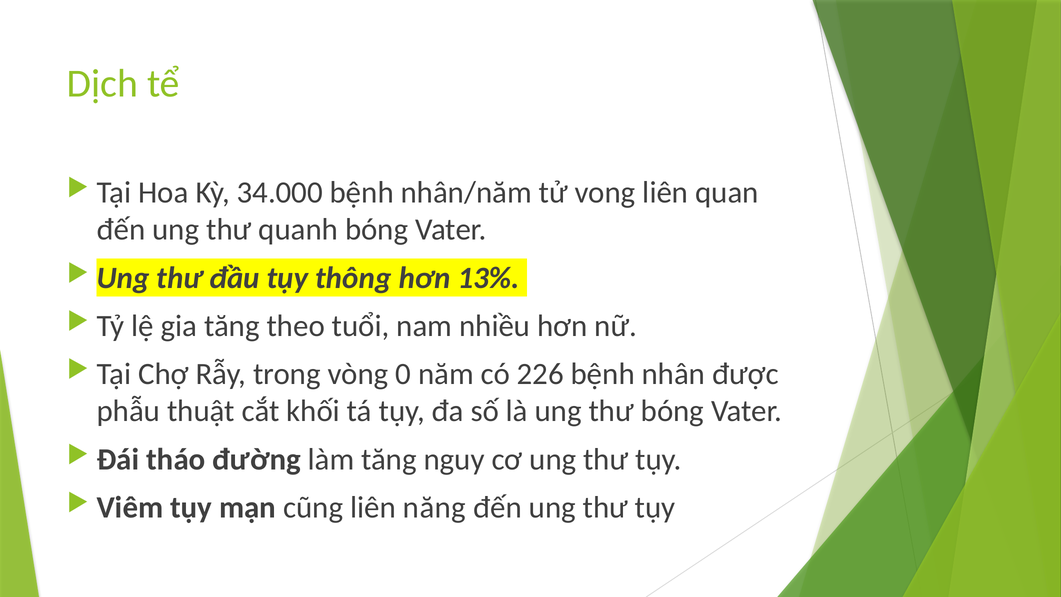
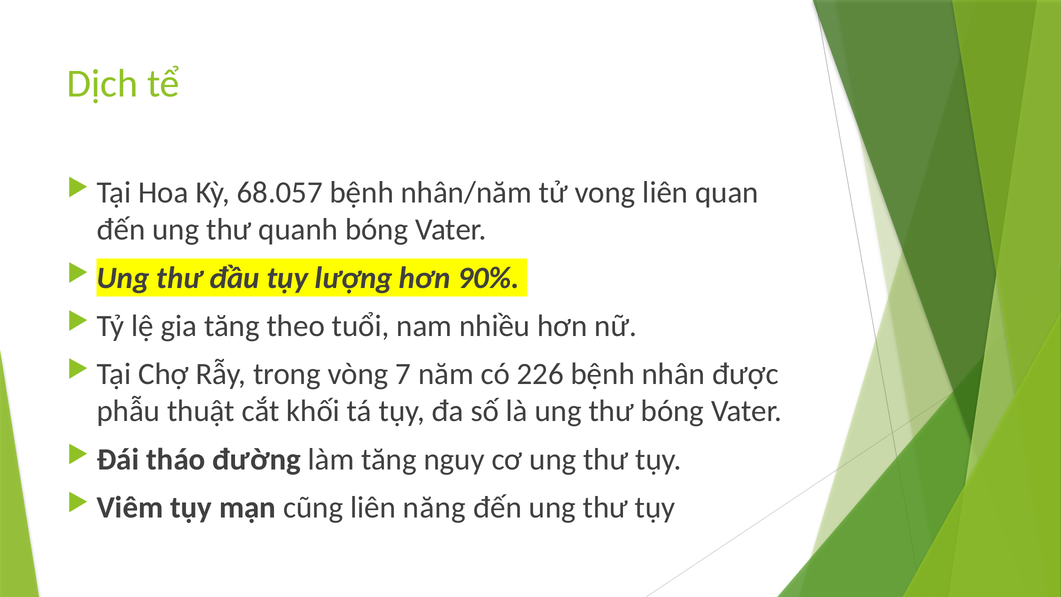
34.000: 34.000 -> 68.057
thông: thông -> lượng
13%: 13% -> 90%
0: 0 -> 7
